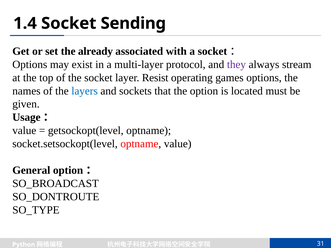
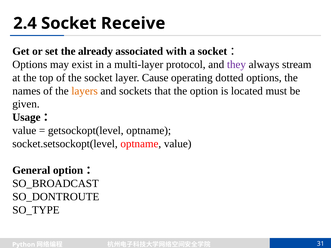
1.4: 1.4 -> 2.4
Sending: Sending -> Receive
Resist: Resist -> Cause
games: games -> dotted
layers colour: blue -> orange
